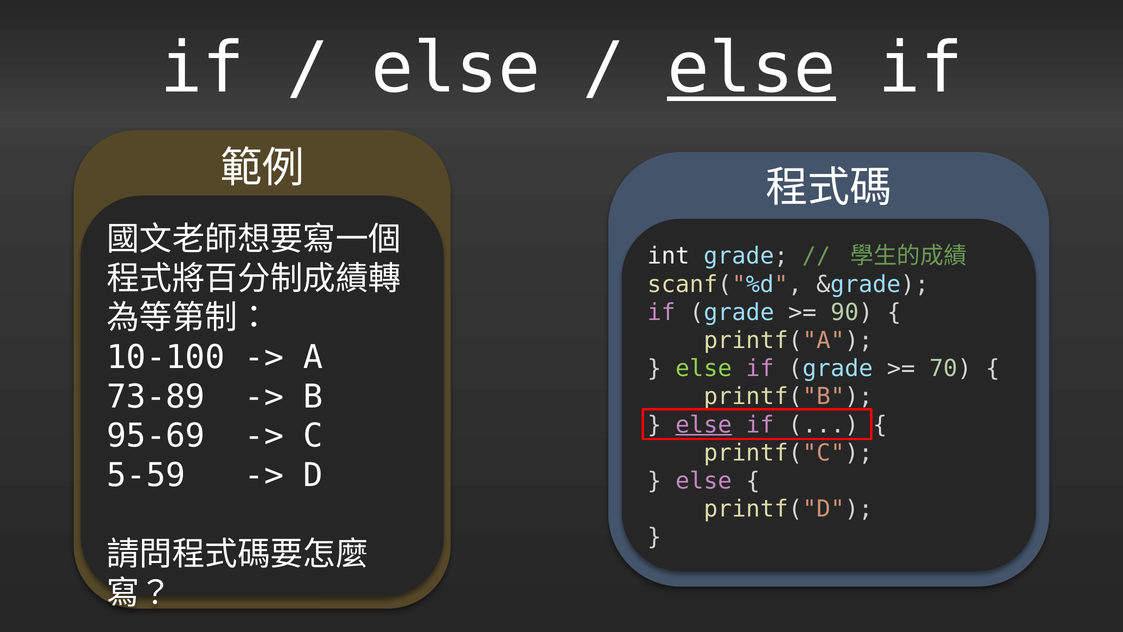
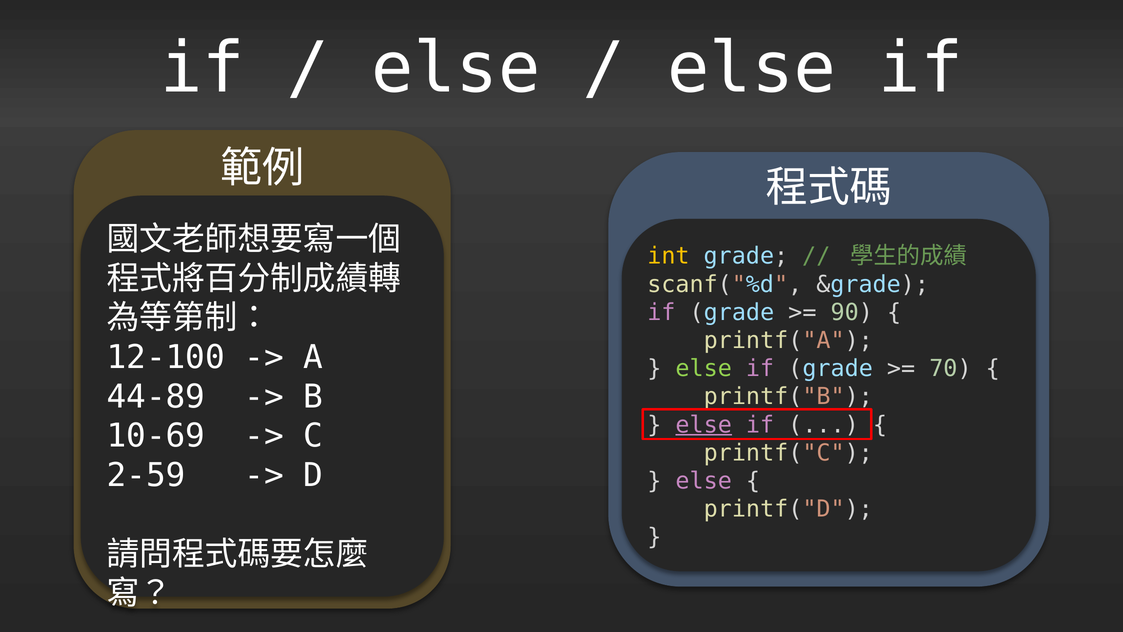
else at (752, 68) underline: present -> none
int colour: white -> yellow
10-100: 10-100 -> 12-100
73-89: 73-89 -> 44-89
95-69: 95-69 -> 10-69
5-59: 5-59 -> 2-59
